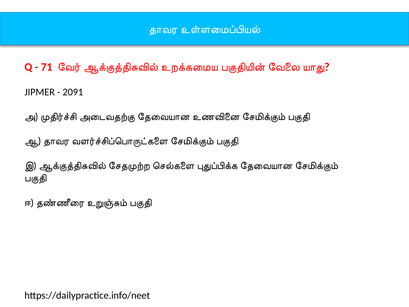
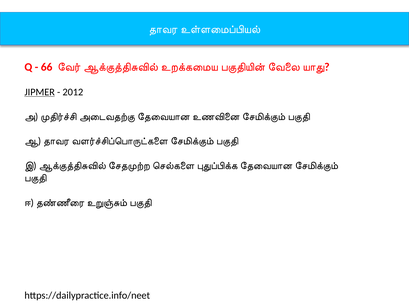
71: 71 -> 66
JIPMER underline: none -> present
2091: 2091 -> 2012
